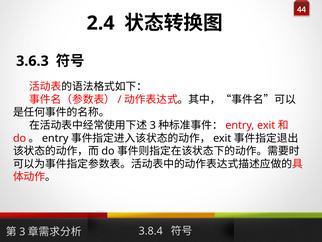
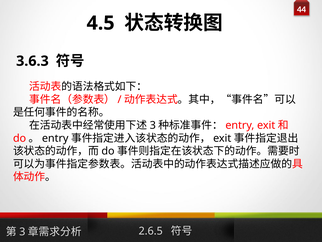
2.4: 2.4 -> 4.5
3.8.4: 3.8.4 -> 2.6.5
